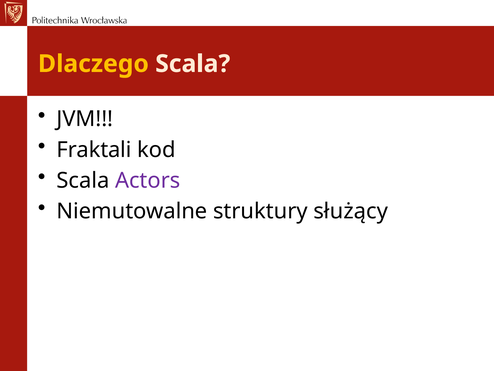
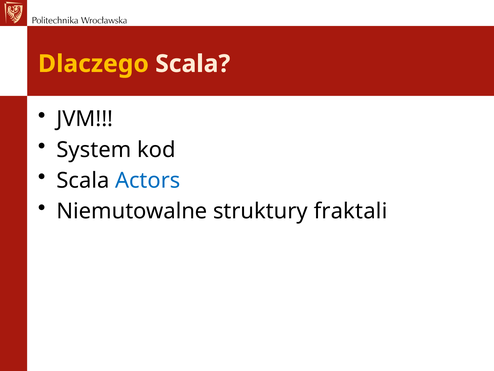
Fraktali: Fraktali -> System
Actors colour: purple -> blue
służący: służący -> fraktali
